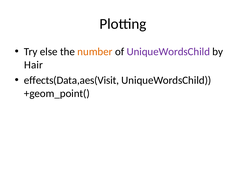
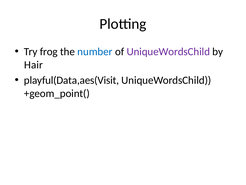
else: else -> frog
number colour: orange -> blue
effects(Data,aes(Visit: effects(Data,aes(Visit -> playful(Data,aes(Visit
